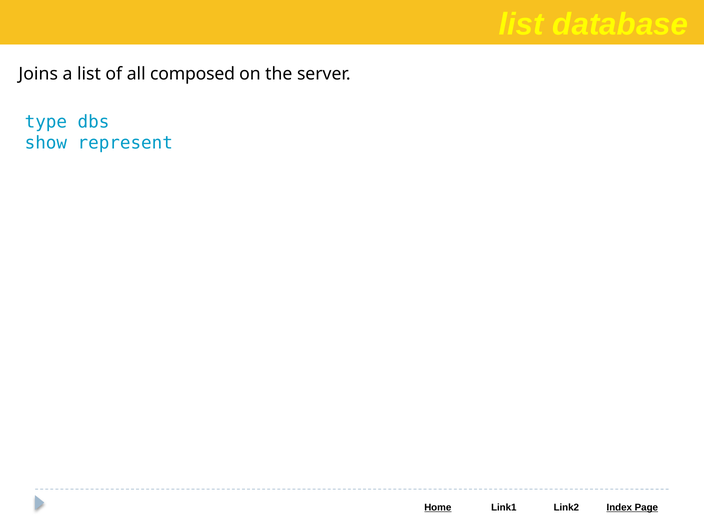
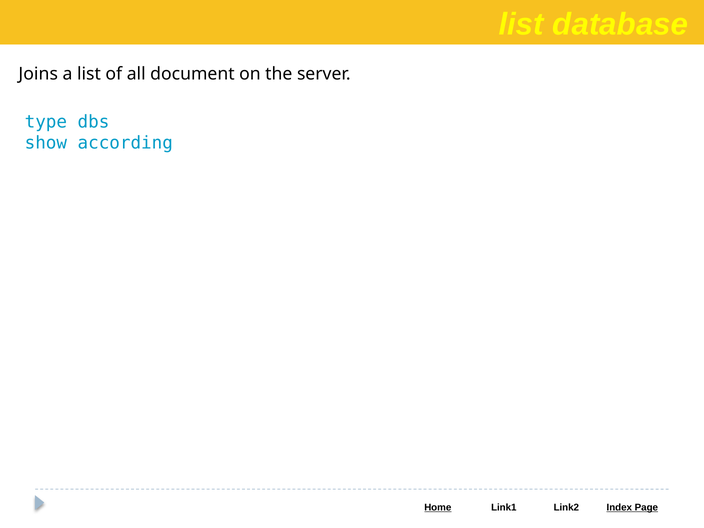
composed: composed -> document
represent: represent -> according
